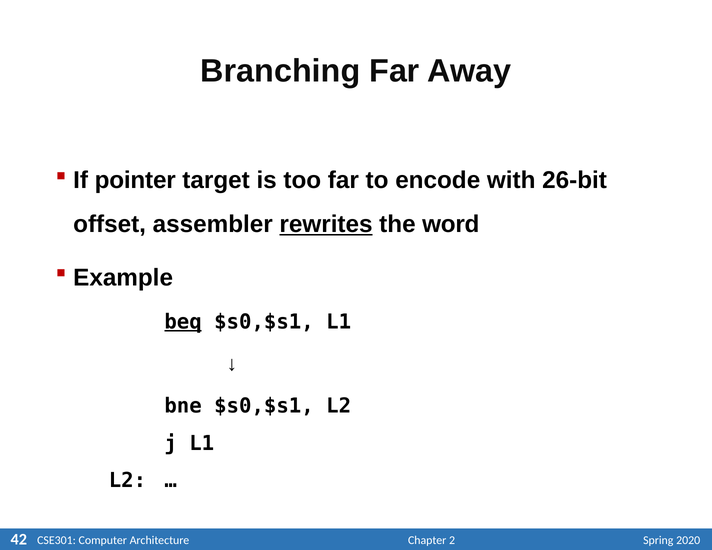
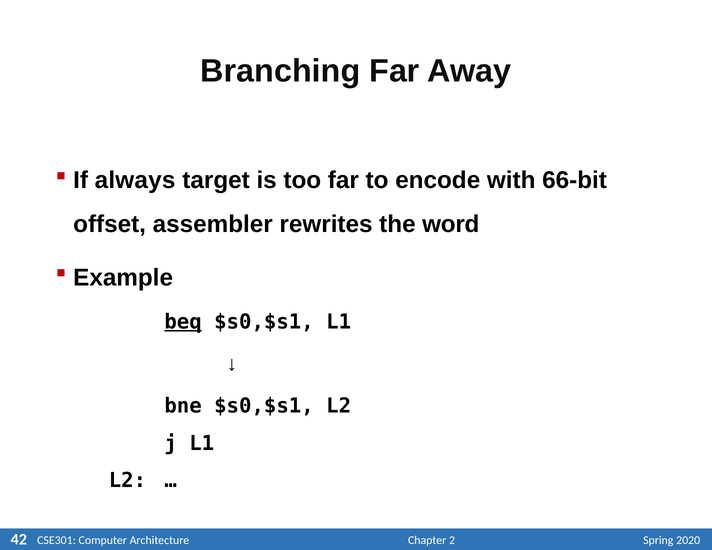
pointer: pointer -> always
26-bit: 26-bit -> 66-bit
rewrites underline: present -> none
